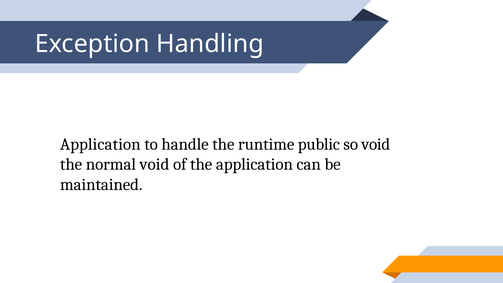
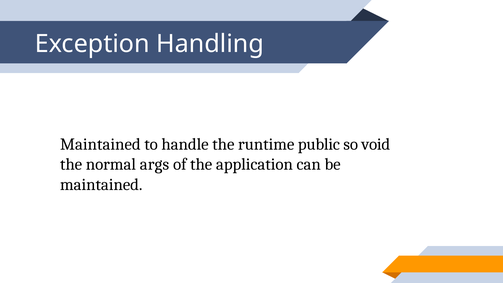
Application at (100, 144): Application -> Maintained
normal void: void -> args
